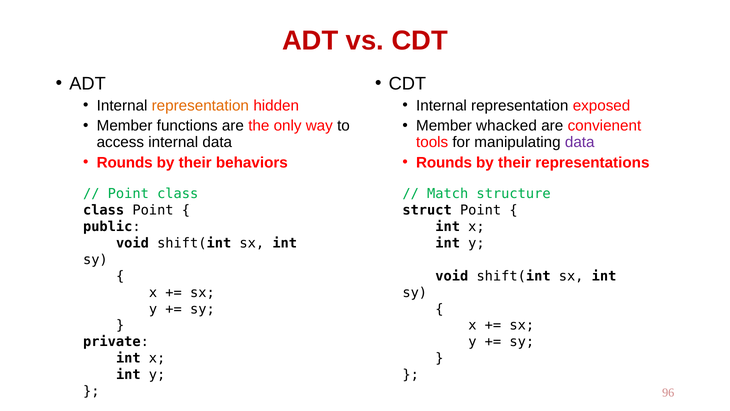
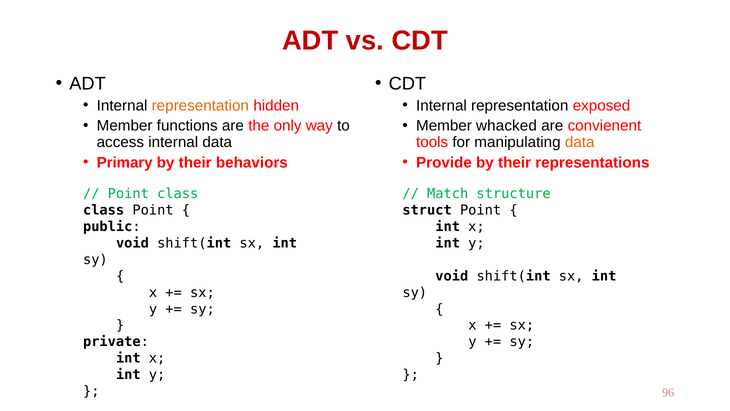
data at (580, 142) colour: purple -> orange
Rounds at (125, 162): Rounds -> Primary
Rounds at (444, 162): Rounds -> Provide
